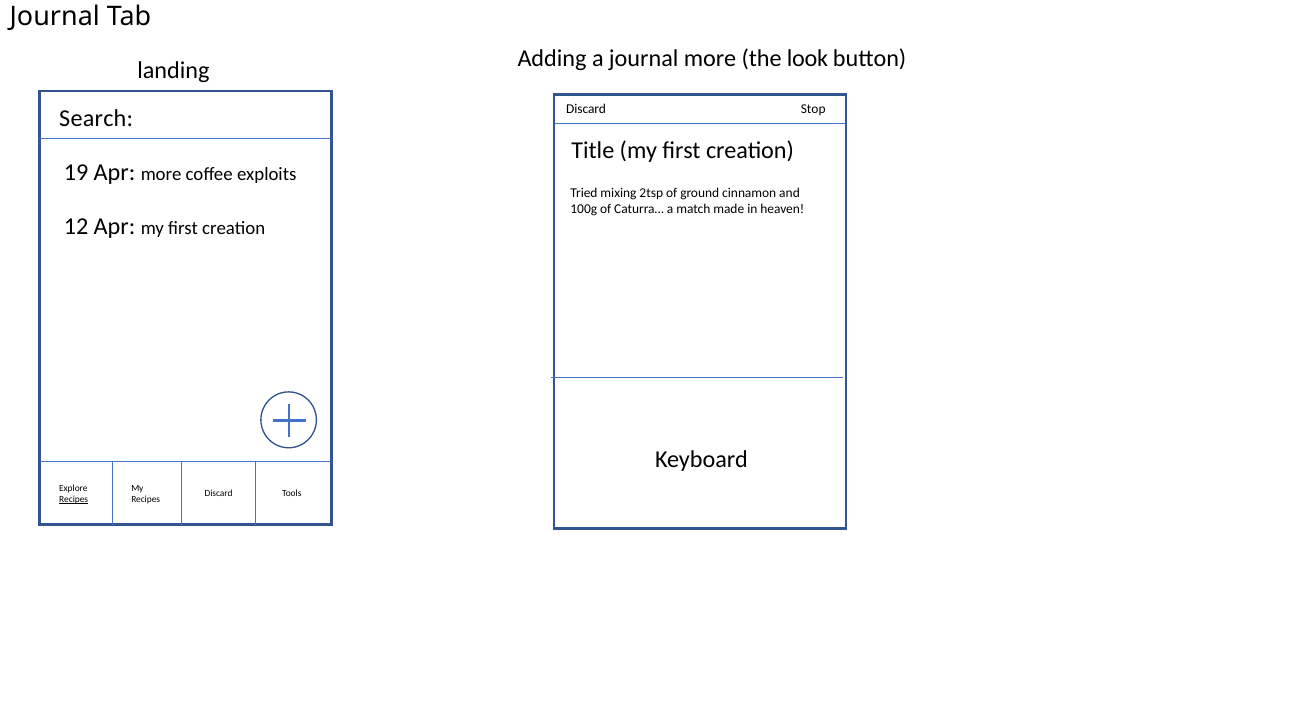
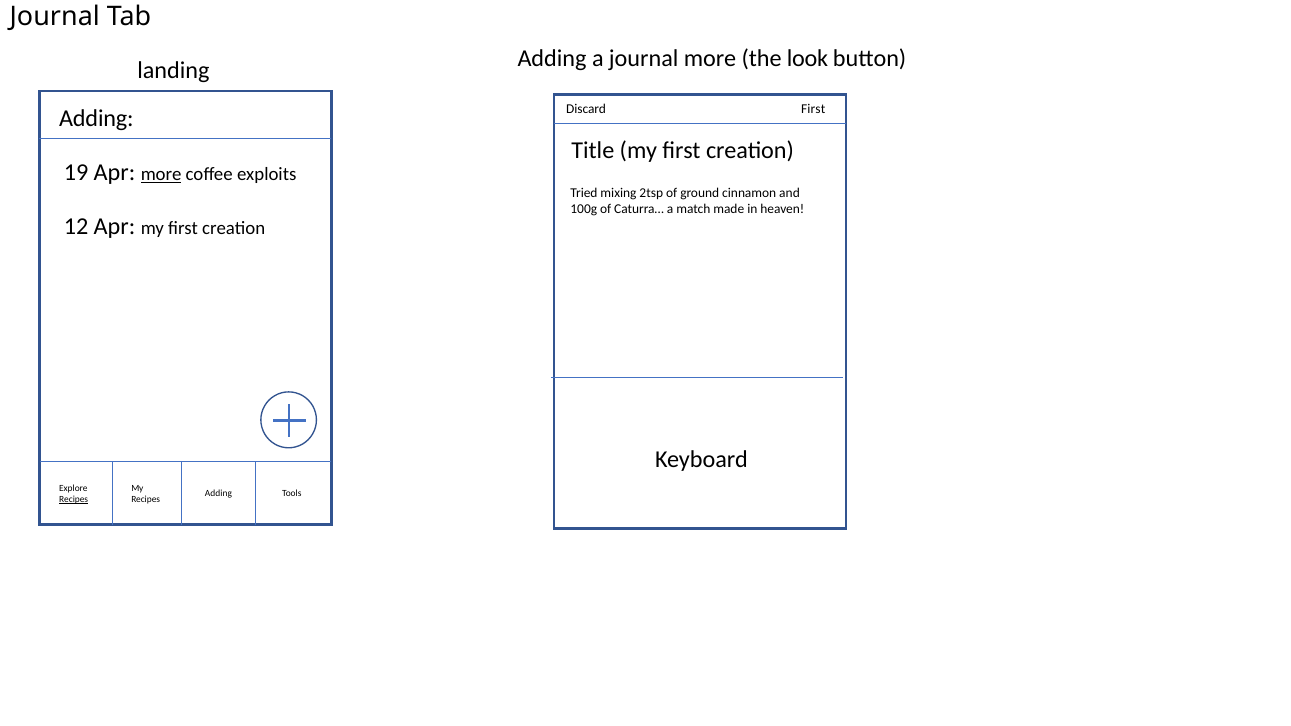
Discard Stop: Stop -> First
Search at (96, 118): Search -> Adding
more at (161, 175) underline: none -> present
Discard at (219, 494): Discard -> Adding
